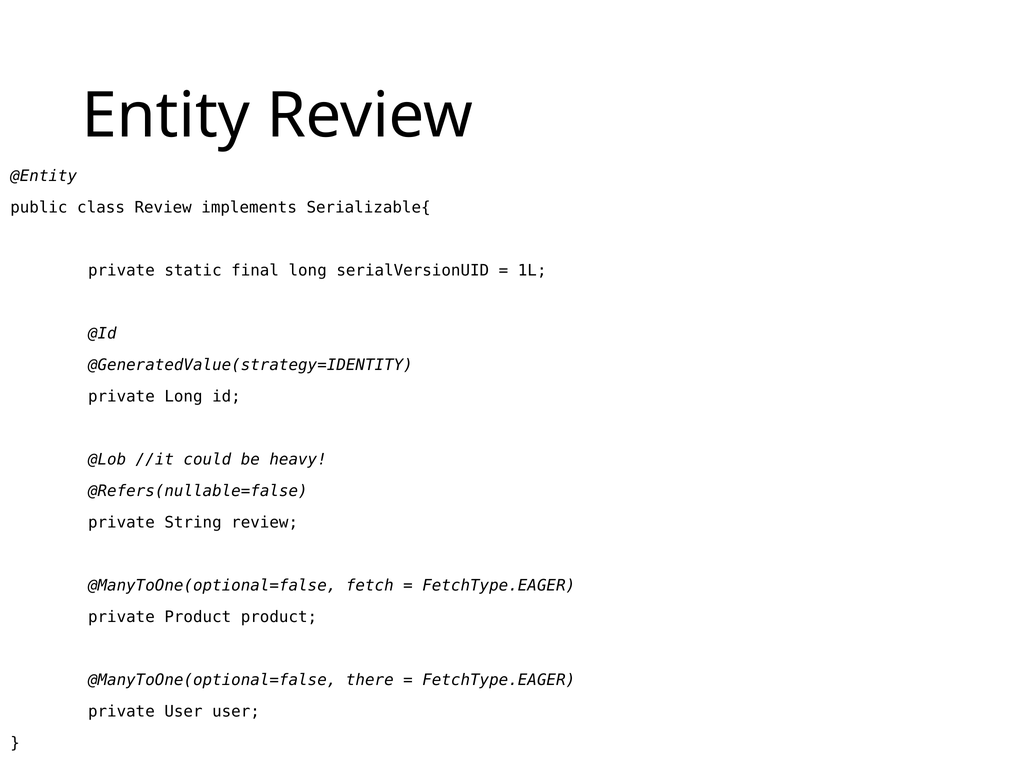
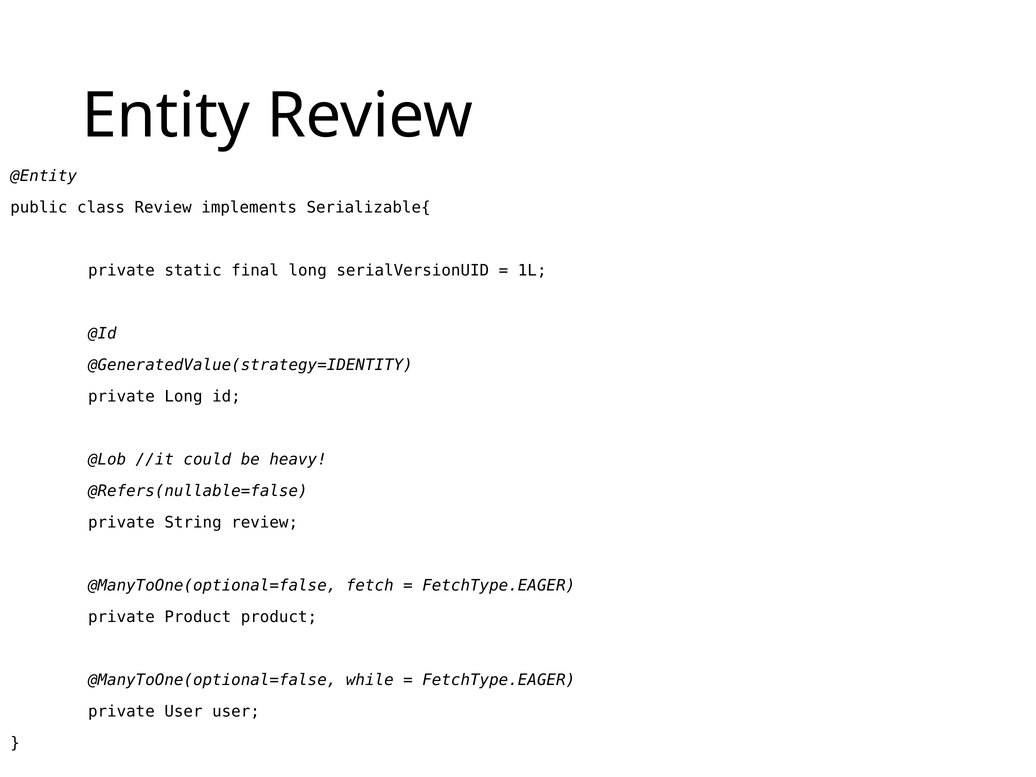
there: there -> while
